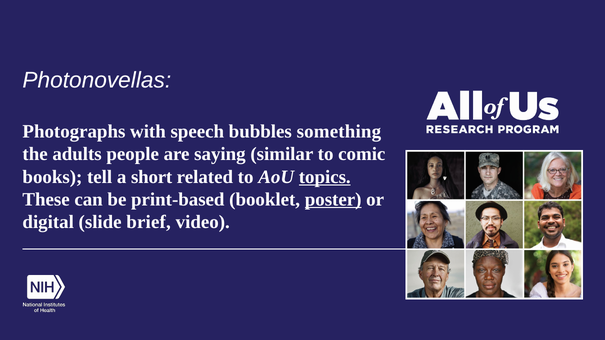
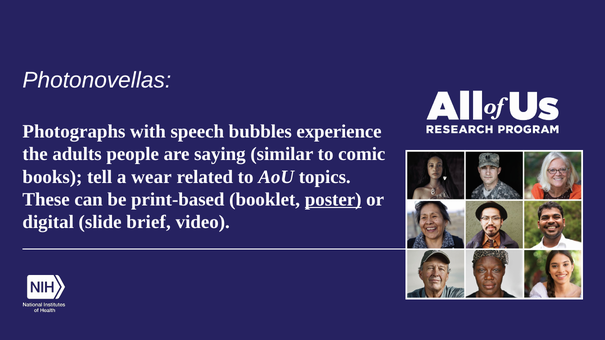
something: something -> experience
short: short -> wear
topics underline: present -> none
